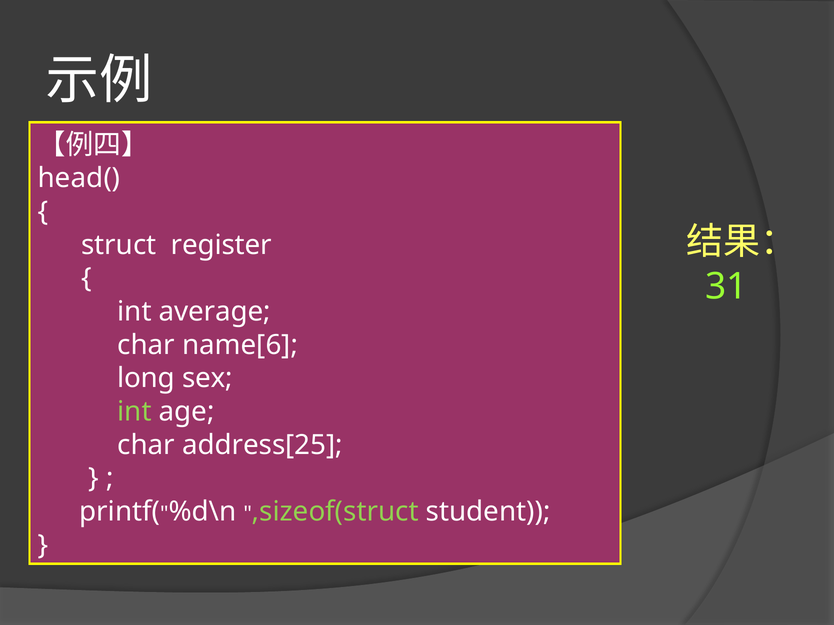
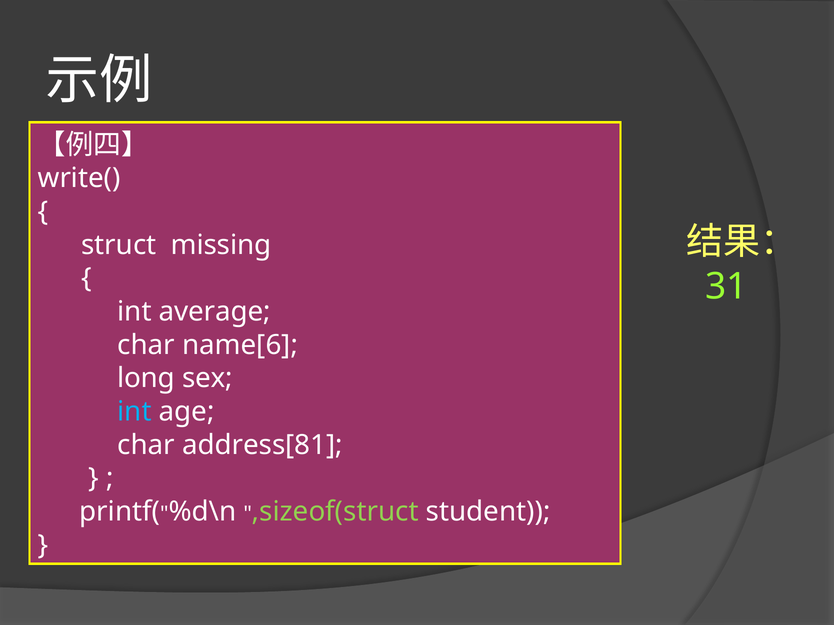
head(: head( -> write(
register: register -> missing
int at (134, 412) colour: light green -> light blue
address[25: address[25 -> address[81
